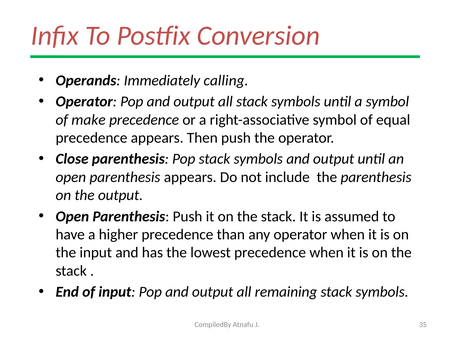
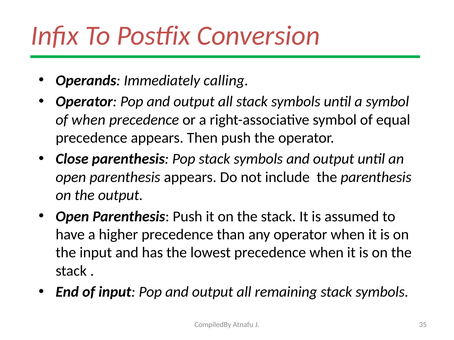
of make: make -> when
